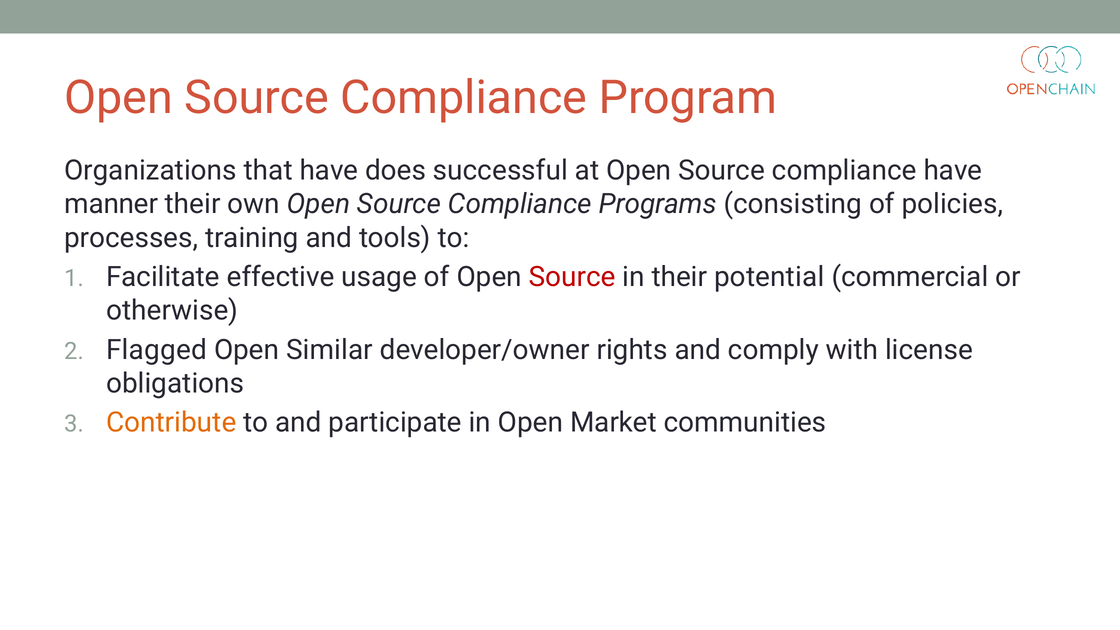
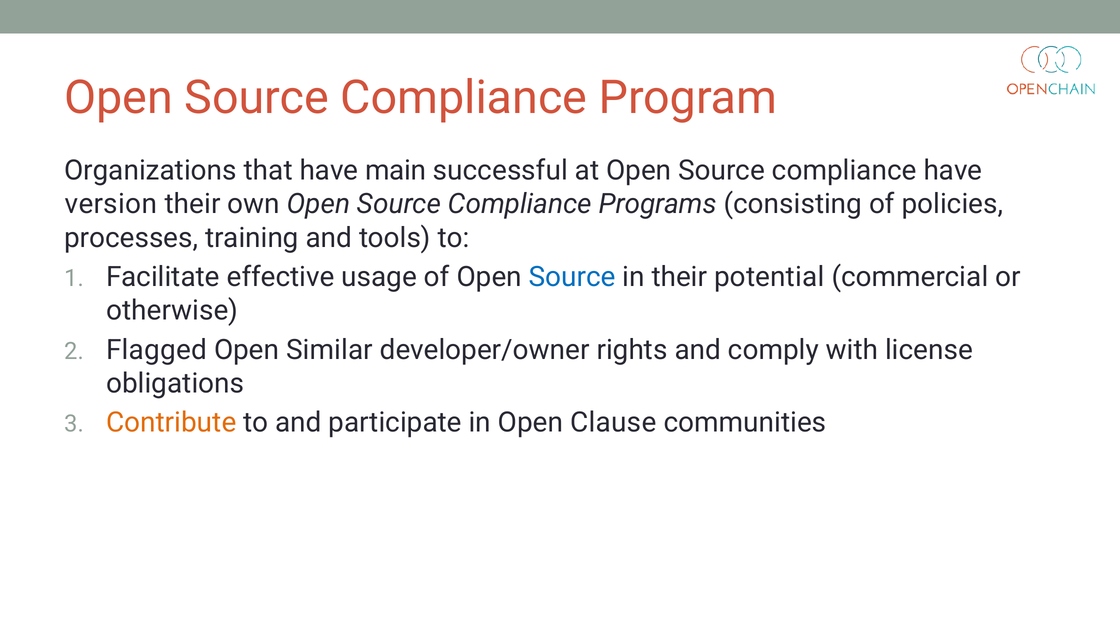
does: does -> main
manner: manner -> version
Source at (572, 277) colour: red -> blue
Market: Market -> Clause
